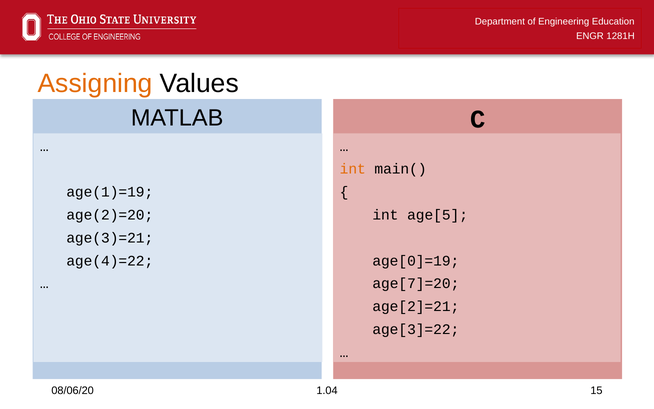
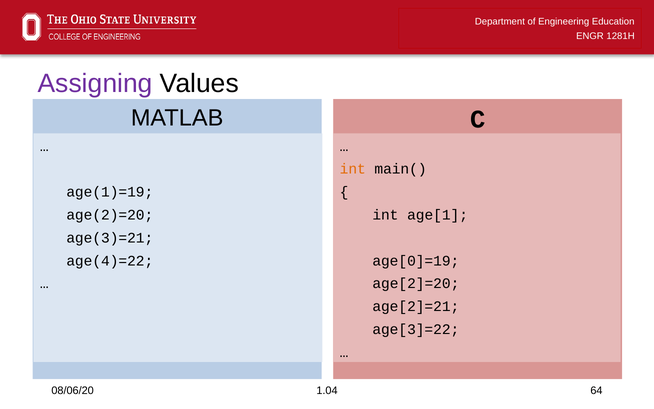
Assigning colour: orange -> purple
age[5: age[5 -> age[1
age[7]=20: age[7]=20 -> age[2]=20
15: 15 -> 64
